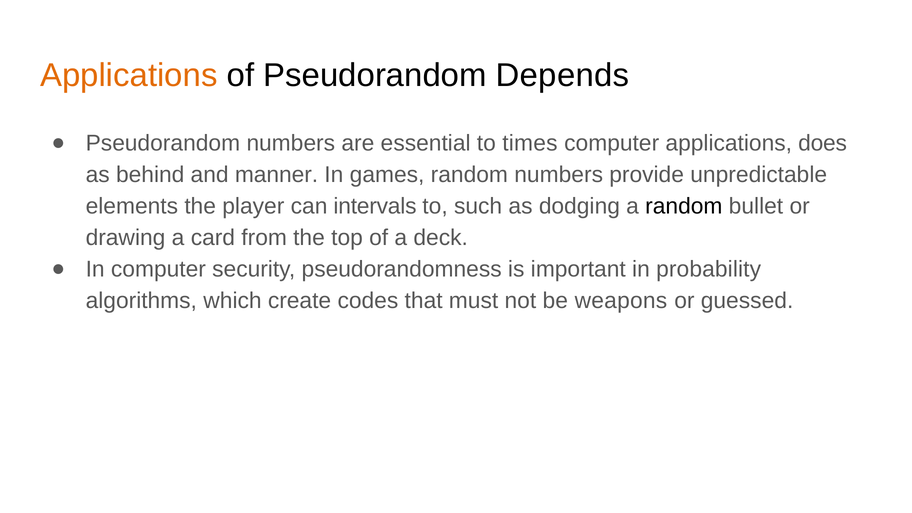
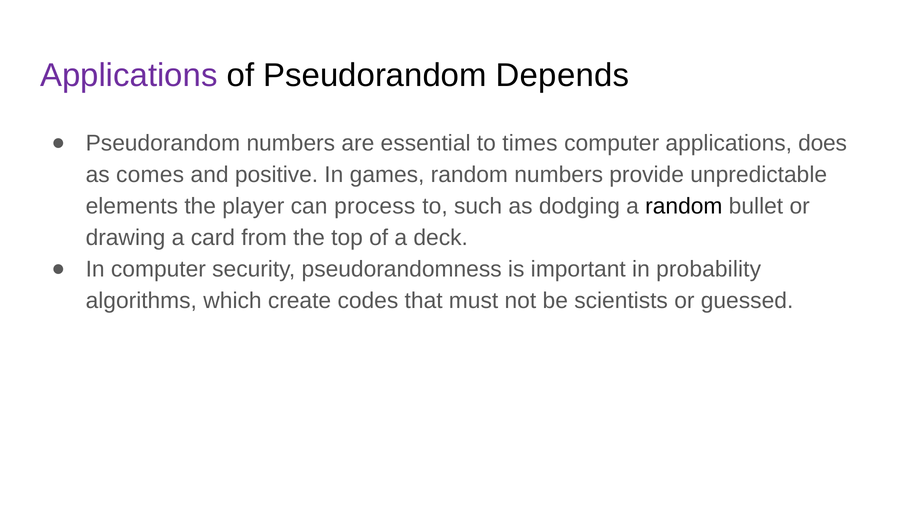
Applications at (129, 76) colour: orange -> purple
behind: behind -> comes
manner: manner -> positive
intervals: intervals -> process
weapons: weapons -> scientists
